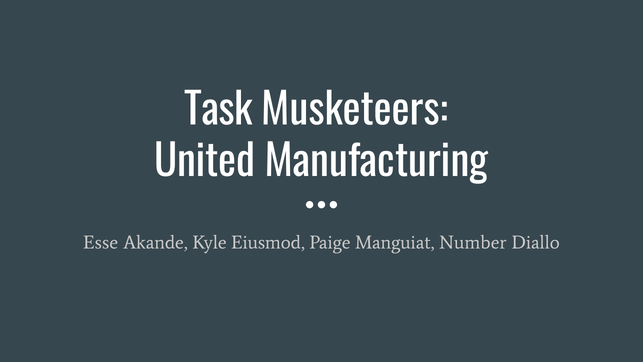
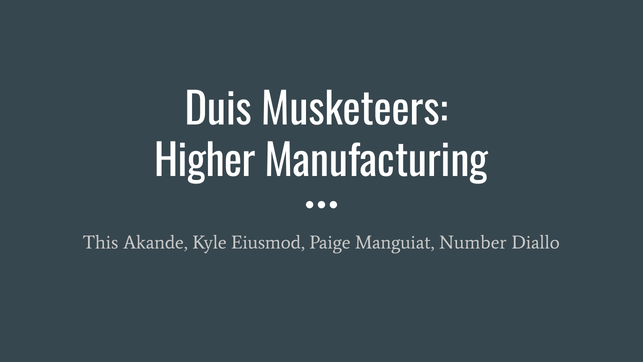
Task: Task -> Duis
United: United -> Higher
Esse: Esse -> This
